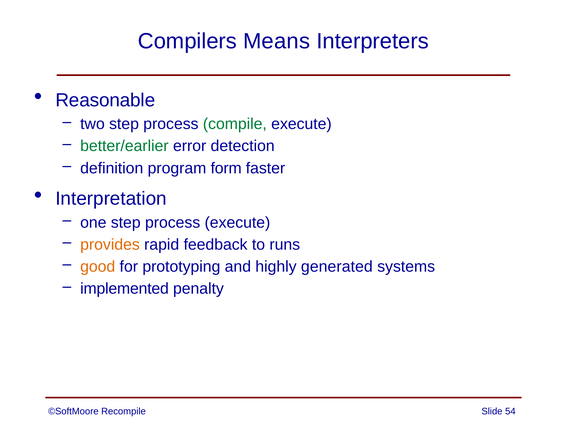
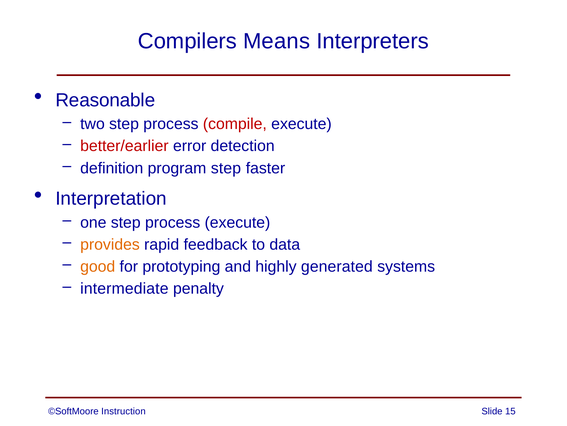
compile colour: green -> red
better/earlier colour: green -> red
program form: form -> step
runs: runs -> data
implemented: implemented -> intermediate
Recompile: Recompile -> Instruction
54: 54 -> 15
